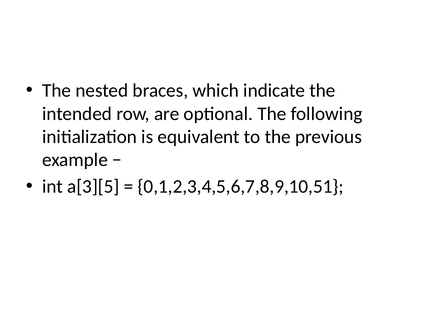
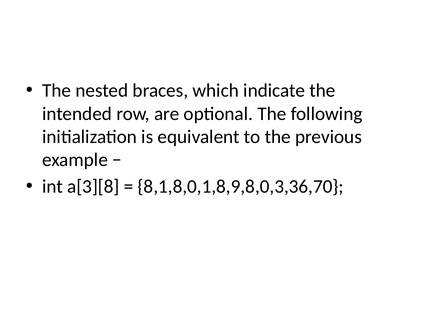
a[3][5: a[3][5 -> a[3][8
0,1,2,3,4,5,6,7,8,9,10,51: 0,1,2,3,4,5,6,7,8,9,10,51 -> 8,1,8,0,1,8,9,8,0,3,36,70
